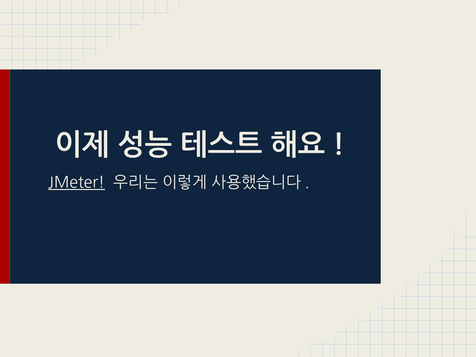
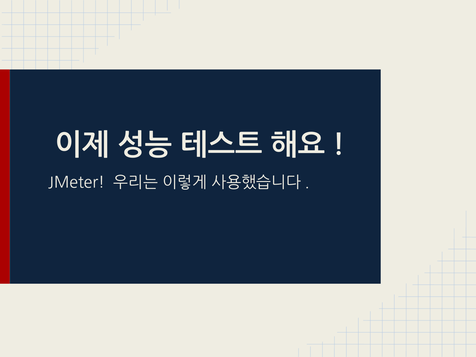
JMeter underline: present -> none
